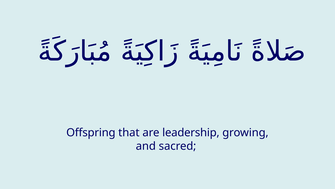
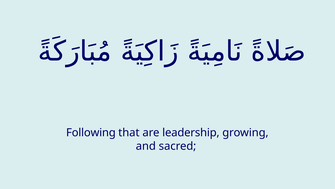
Offspring: Offspring -> Following
